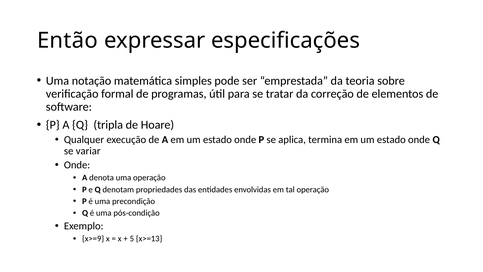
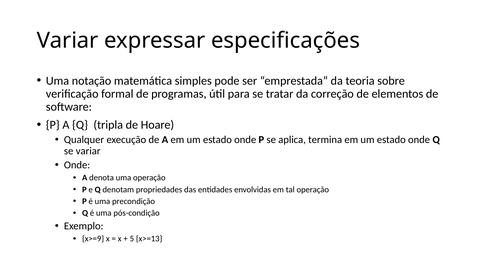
Então at (67, 41): Então -> Variar
